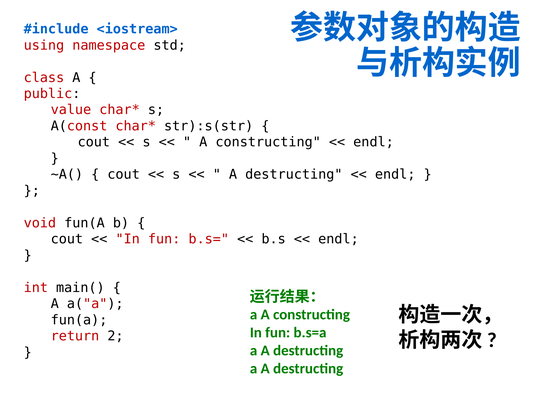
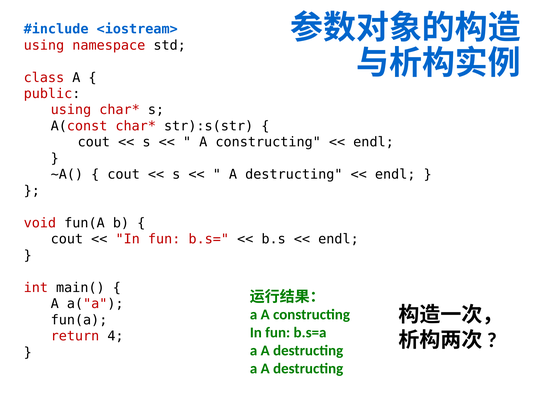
value at (71, 110): value -> using
2: 2 -> 4
